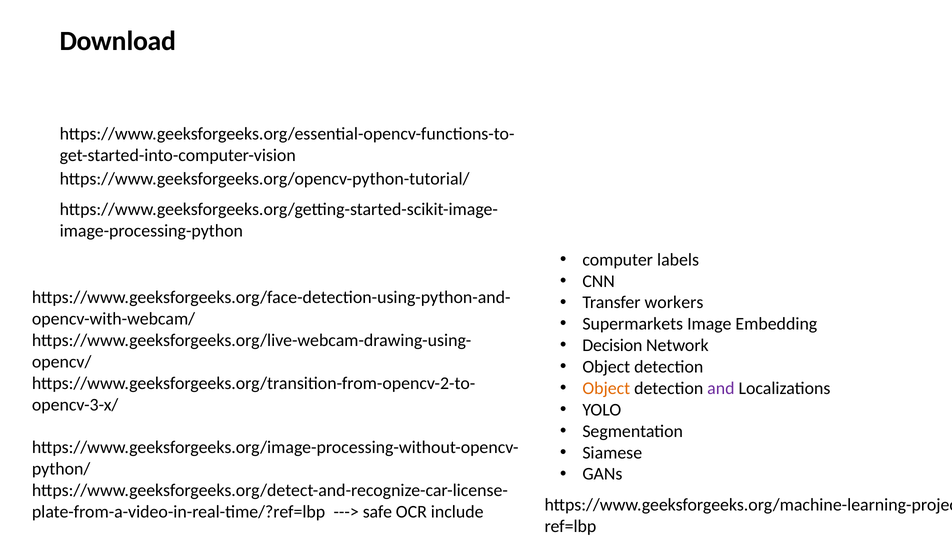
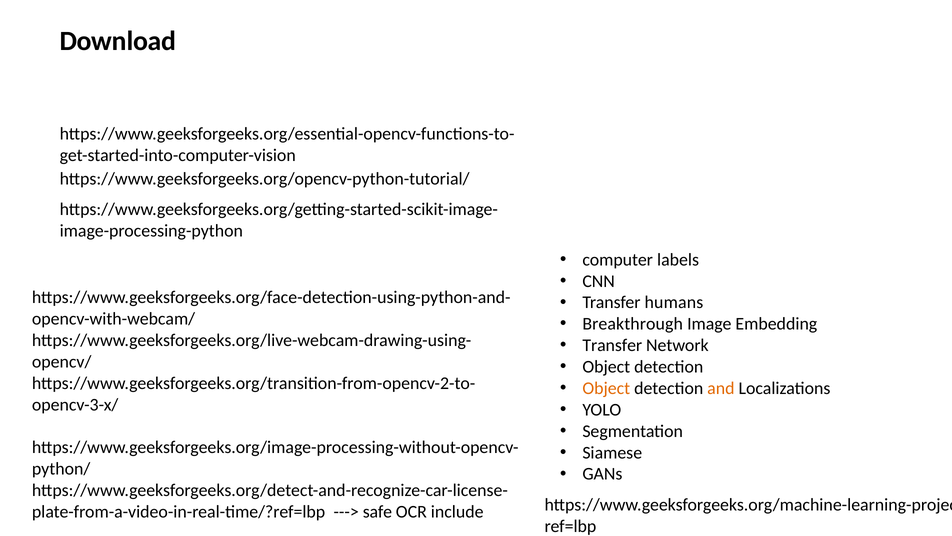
workers: workers -> humans
Supermarkets: Supermarkets -> Breakthrough
Decision at (612, 345): Decision -> Transfer
and colour: purple -> orange
